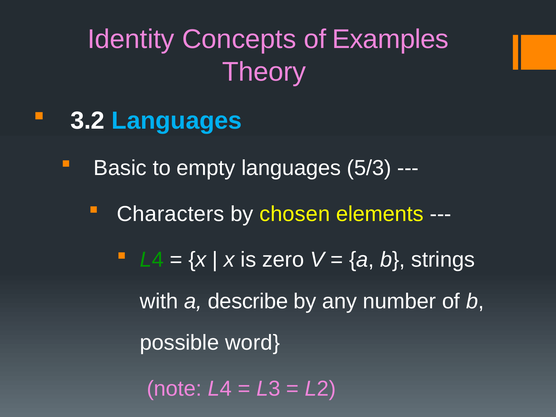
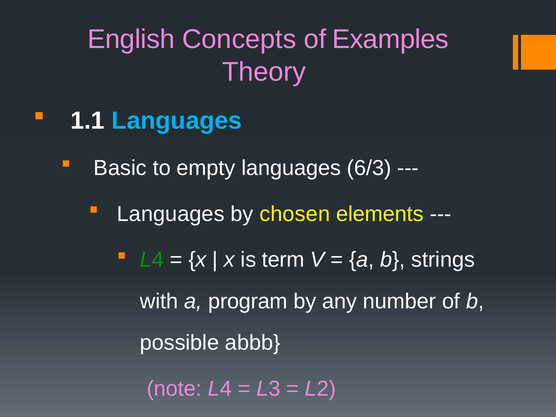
Identity: Identity -> English
3.2: 3.2 -> 1.1
5/3: 5/3 -> 6/3
Characters at (171, 214): Characters -> Languages
zero: zero -> term
describe: describe -> program
word: word -> abbb
